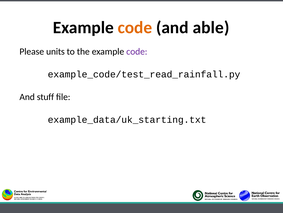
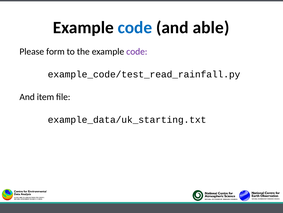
code at (135, 27) colour: orange -> blue
units: units -> form
stuff: stuff -> item
